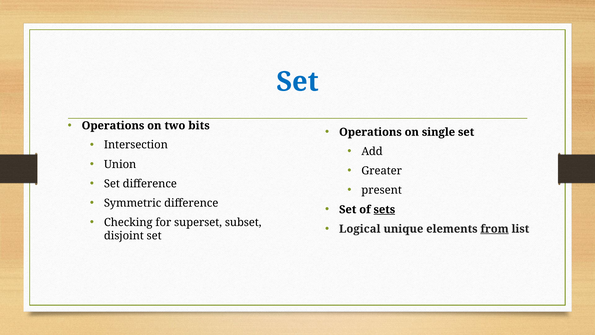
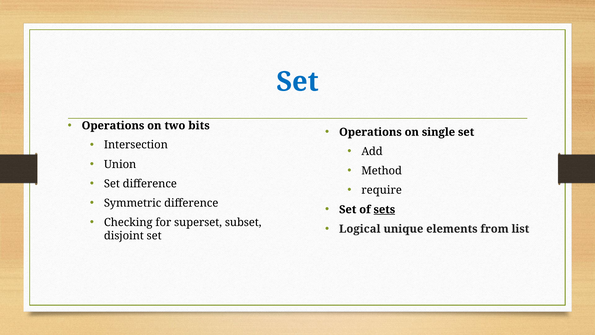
Greater: Greater -> Method
present: present -> require
from underline: present -> none
